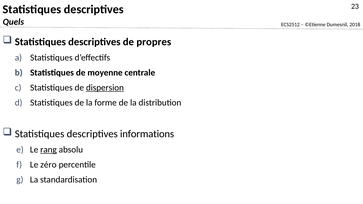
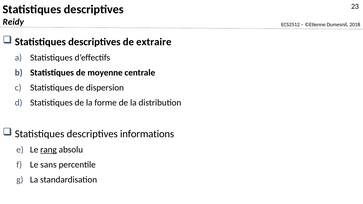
Quels: Quels -> Reidy
propres: propres -> extraire
dispersion underline: present -> none
zéro: zéro -> sans
